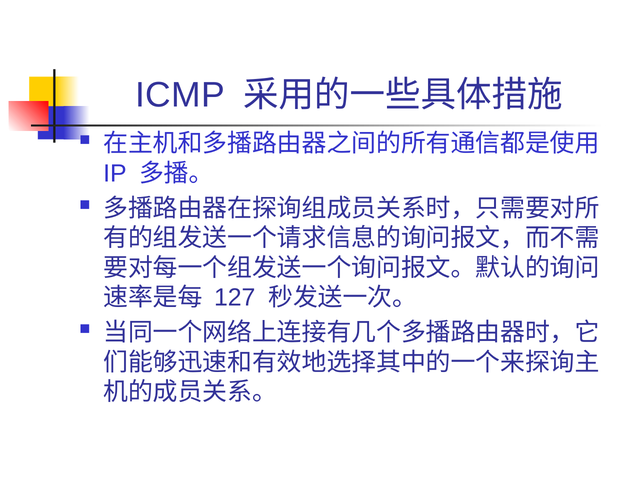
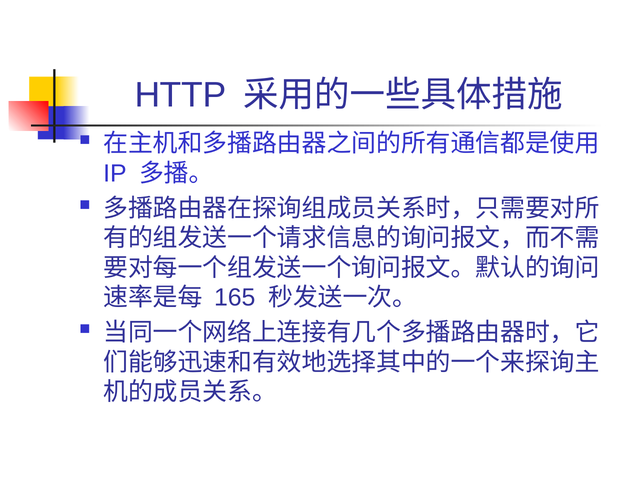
ICMP: ICMP -> HTTP
127: 127 -> 165
